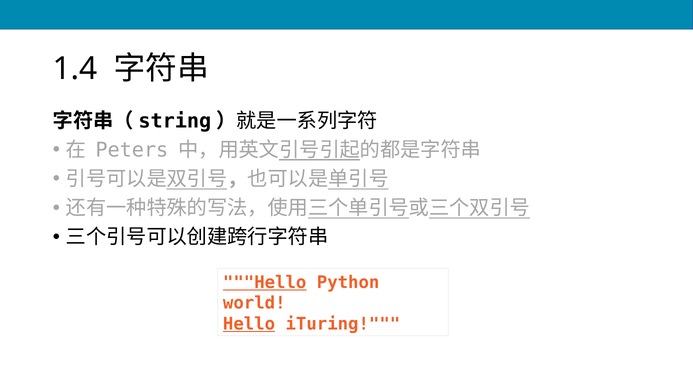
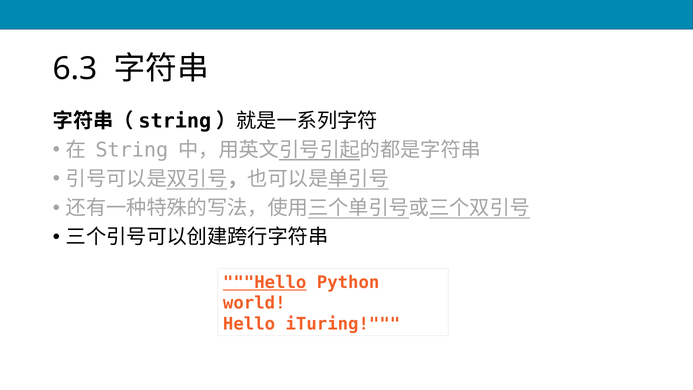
1.4: 1.4 -> 6.3
Peters: Peters -> String
Hello at (249, 324) underline: present -> none
